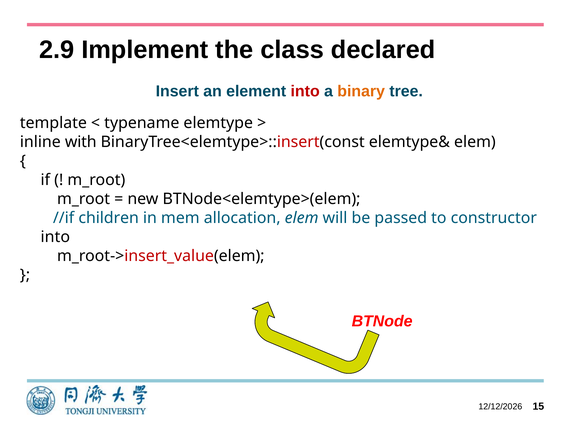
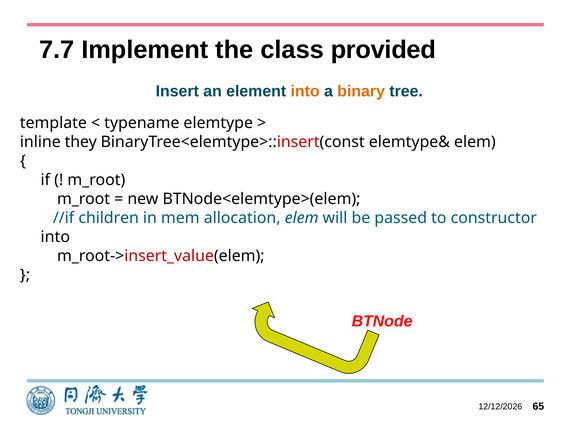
2.9: 2.9 -> 7.7
declared: declared -> provided
into at (305, 91) colour: red -> orange
with: with -> they
15: 15 -> 65
